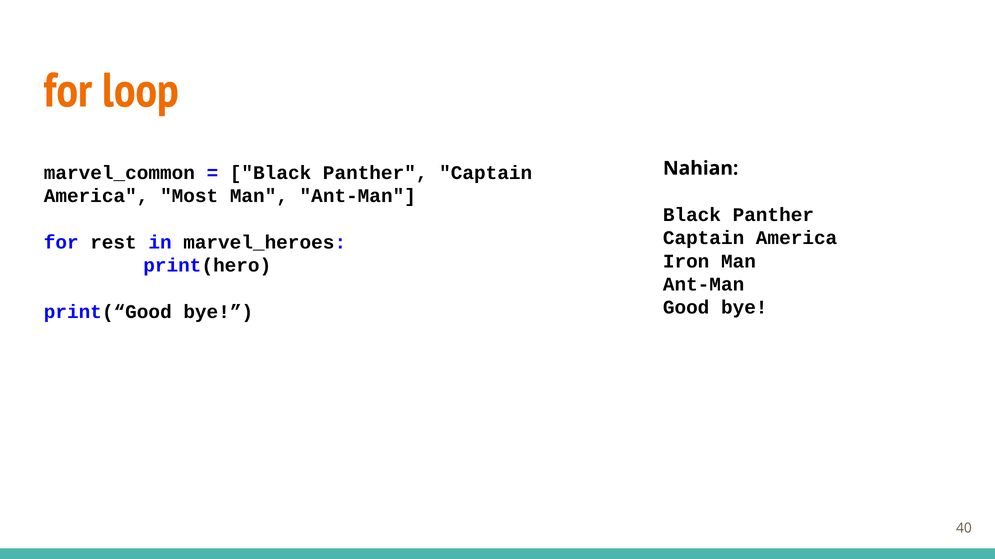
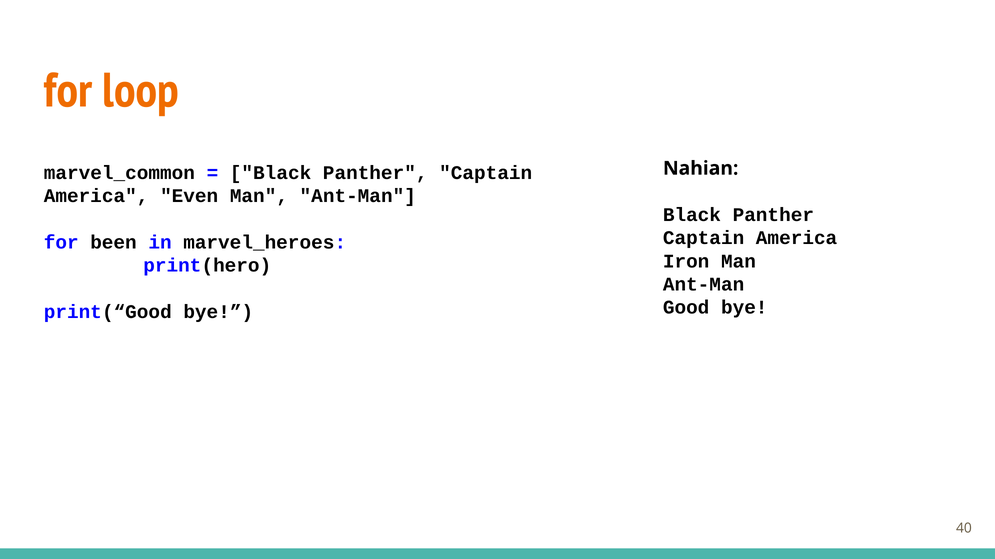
Most: Most -> Even
rest: rest -> been
